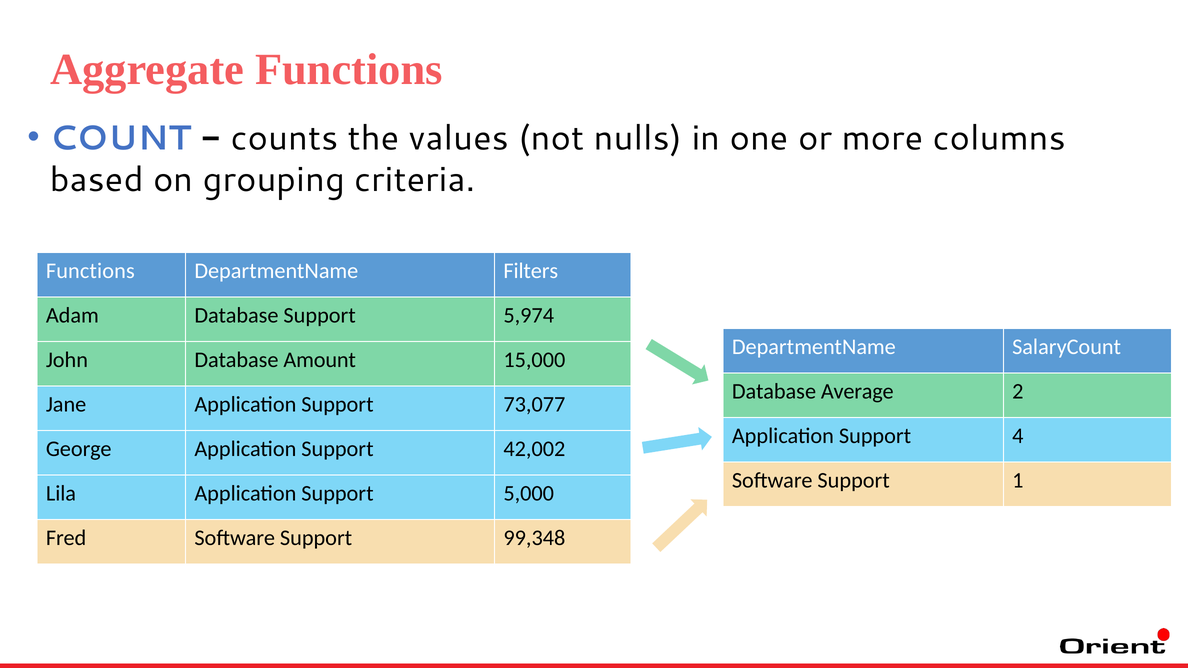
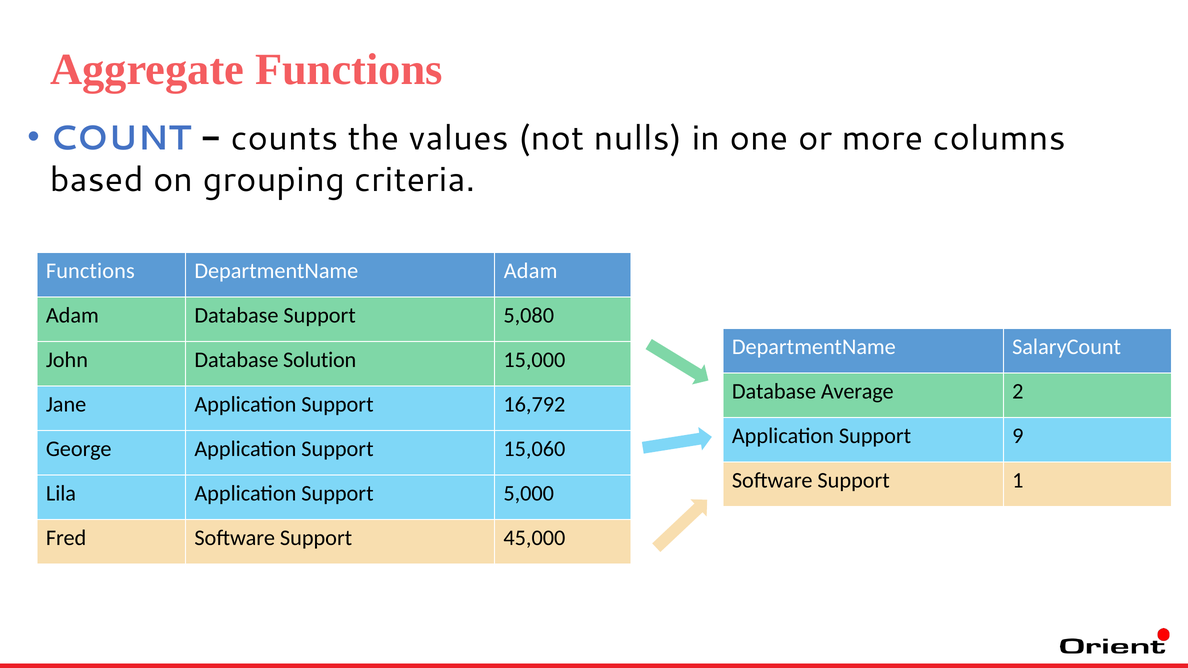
DepartmentName Filters: Filters -> Adam
5,974: 5,974 -> 5,080
Amount: Amount -> Solution
73,077: 73,077 -> 16,792
4: 4 -> 9
42,002: 42,002 -> 15,060
99,348: 99,348 -> 45,000
